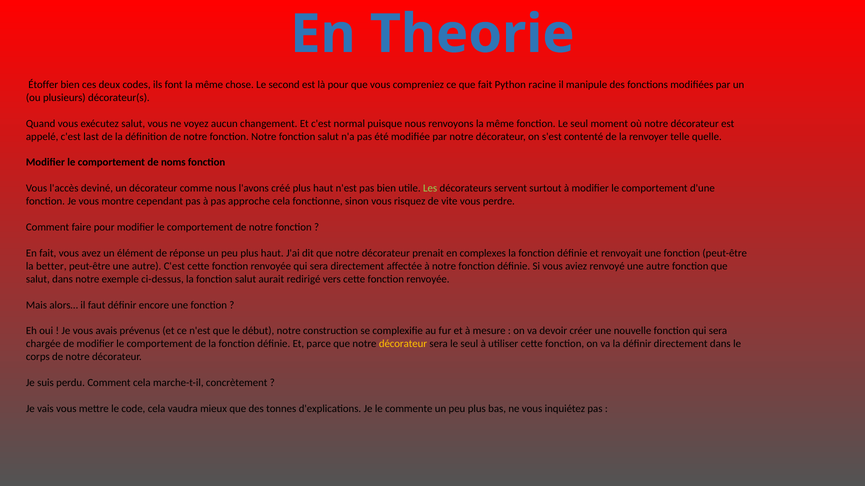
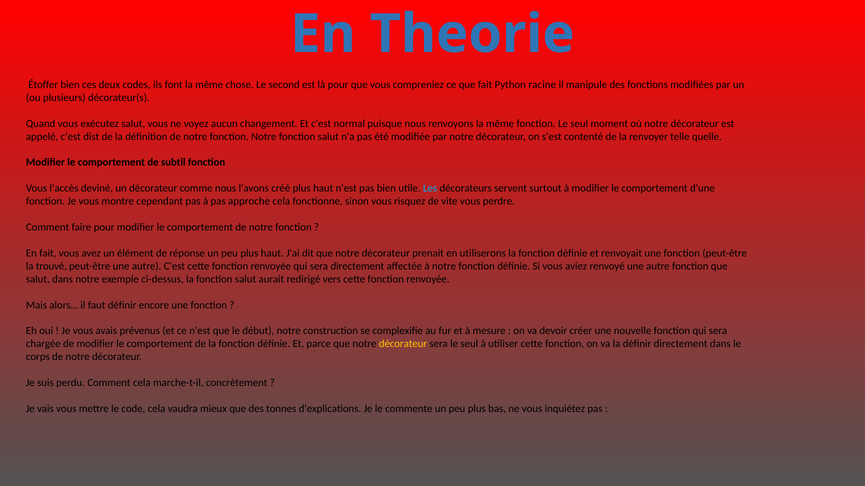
last: last -> dist
noms: noms -> subtil
Les colour: light green -> light blue
complexes: complexes -> utiliserons
better: better -> trouvé
